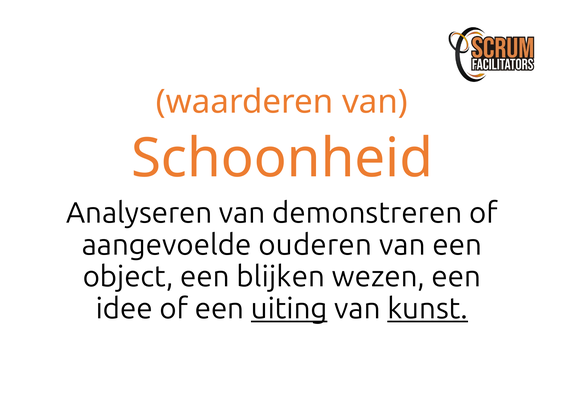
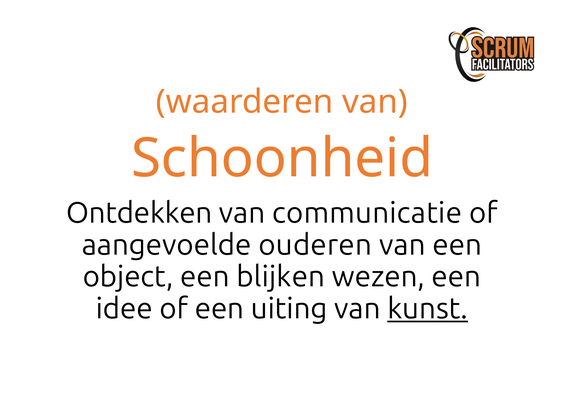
Analyseren: Analyseren -> Ontdekken
demonstreren: demonstreren -> communicatie
uiting underline: present -> none
